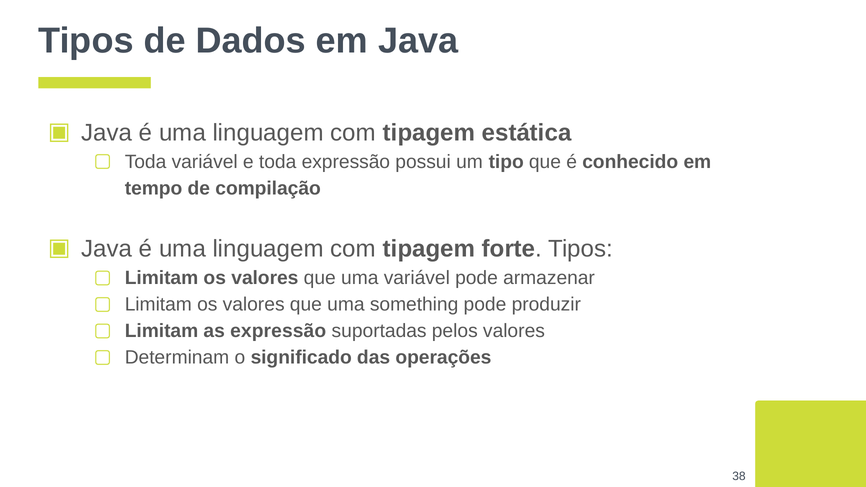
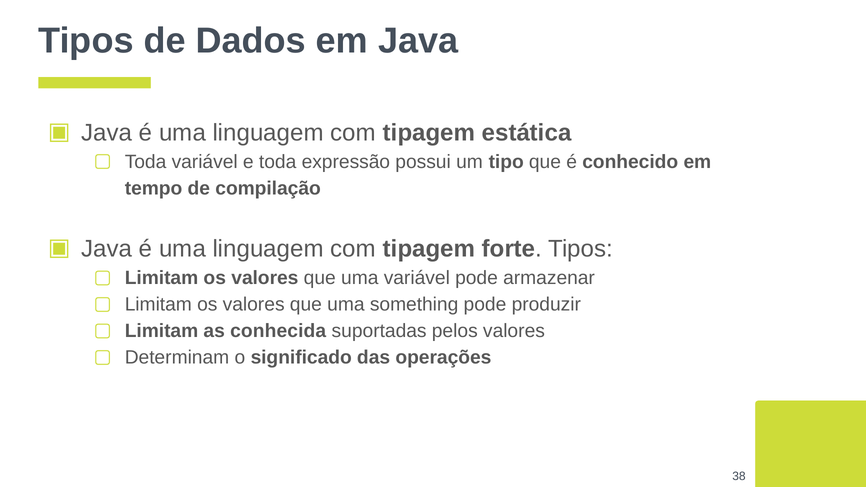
as expressão: expressão -> conhecida
